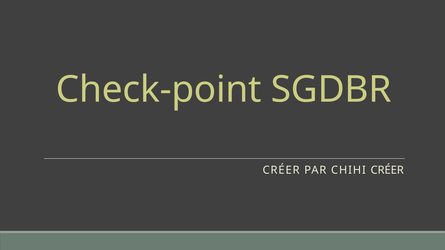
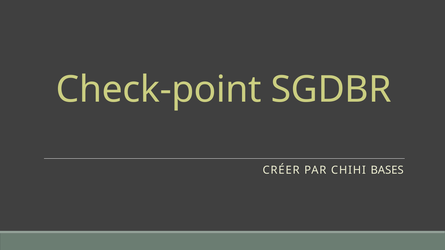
CHIHI CRÉER: CRÉER -> BASES
